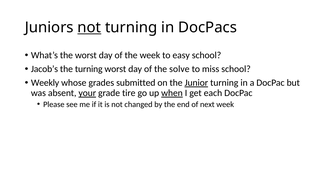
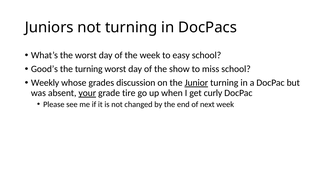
not at (89, 27) underline: present -> none
Jacob’s: Jacob’s -> Good’s
solve: solve -> show
submitted: submitted -> discussion
when underline: present -> none
each: each -> curly
